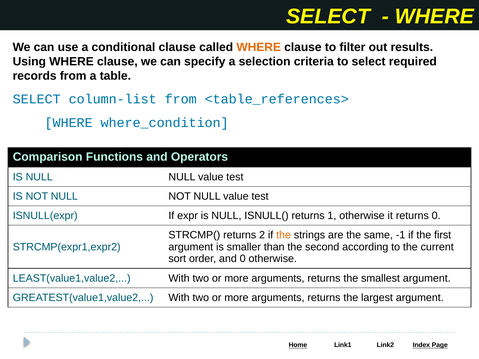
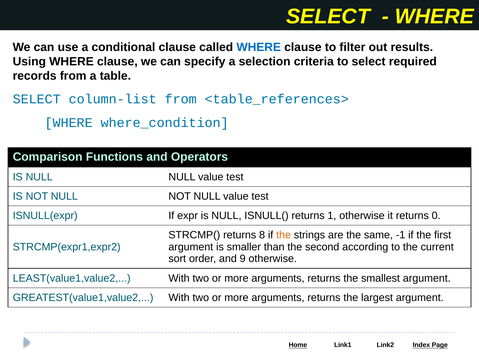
WHERE at (259, 47) colour: orange -> blue
2: 2 -> 8
and 0: 0 -> 9
